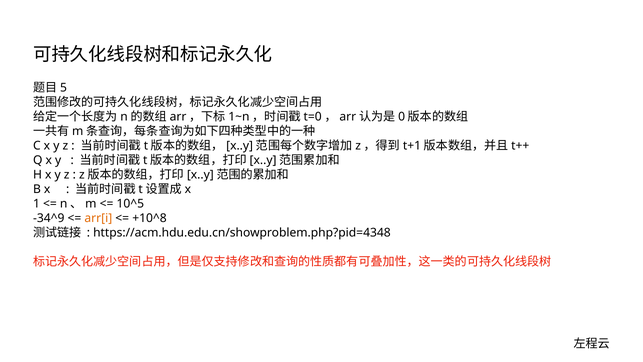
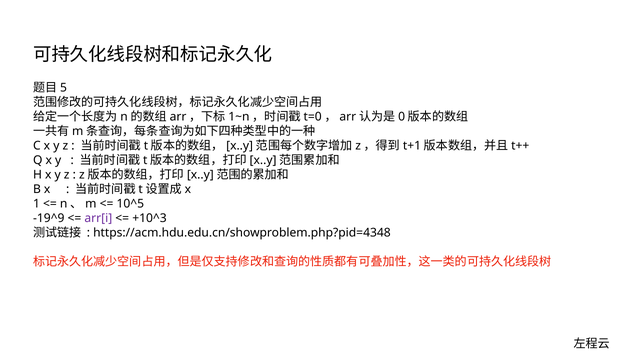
-34^9: -34^9 -> -19^9
arr[i colour: orange -> purple
+10^8: +10^8 -> +10^3
